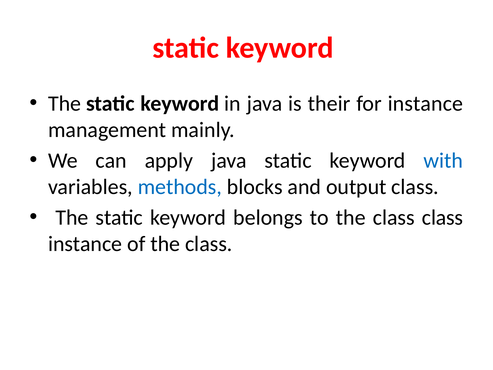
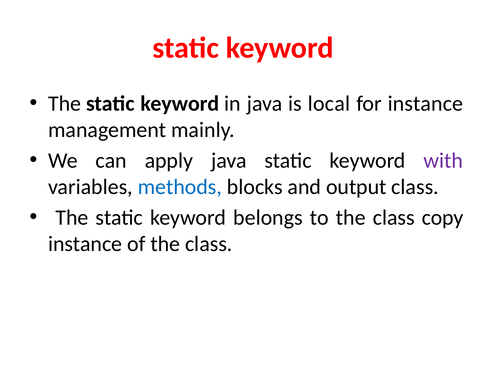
their: their -> local
with colour: blue -> purple
class class: class -> copy
